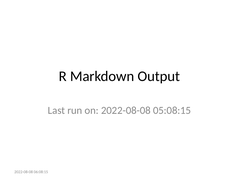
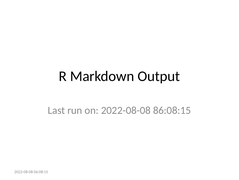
05:08:15: 05:08:15 -> 86:08:15
